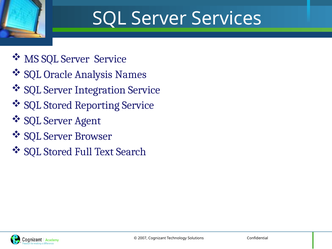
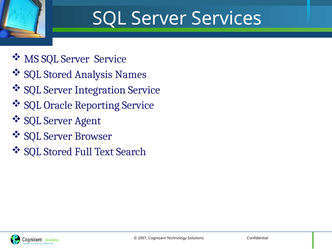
Oracle at (58, 74): Oracle -> Stored
Stored at (58, 105): Stored -> Oracle
